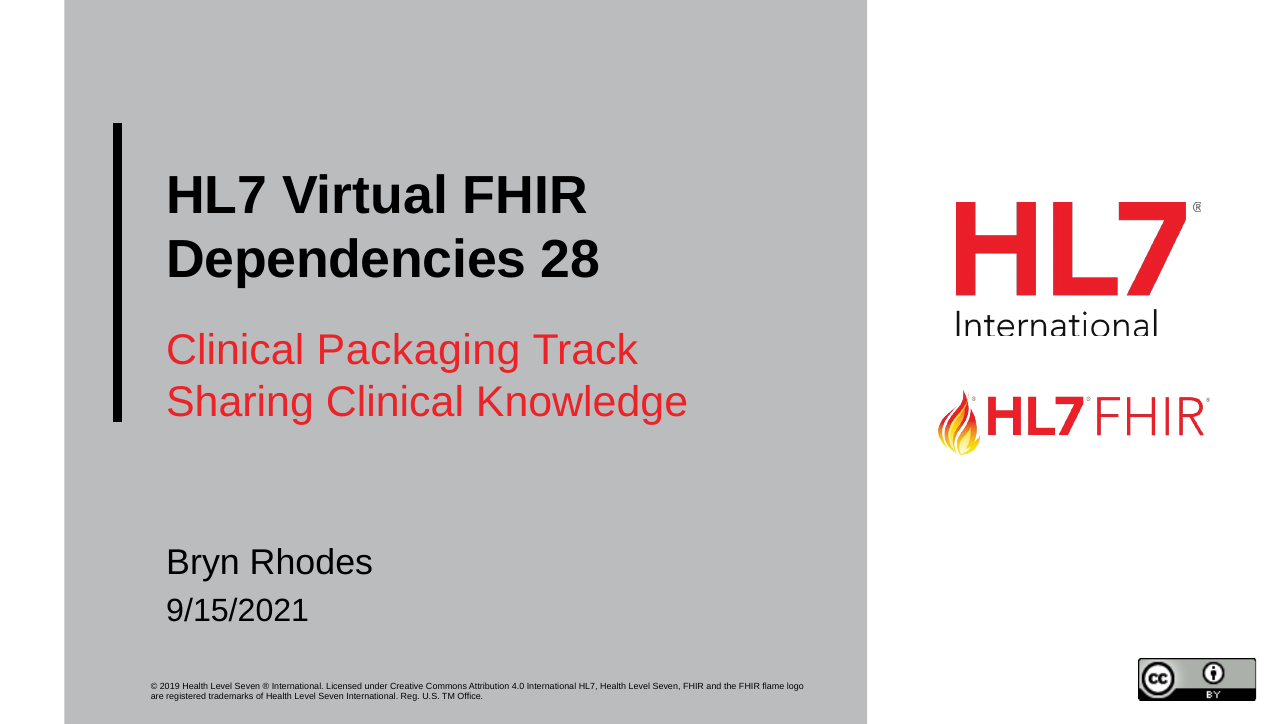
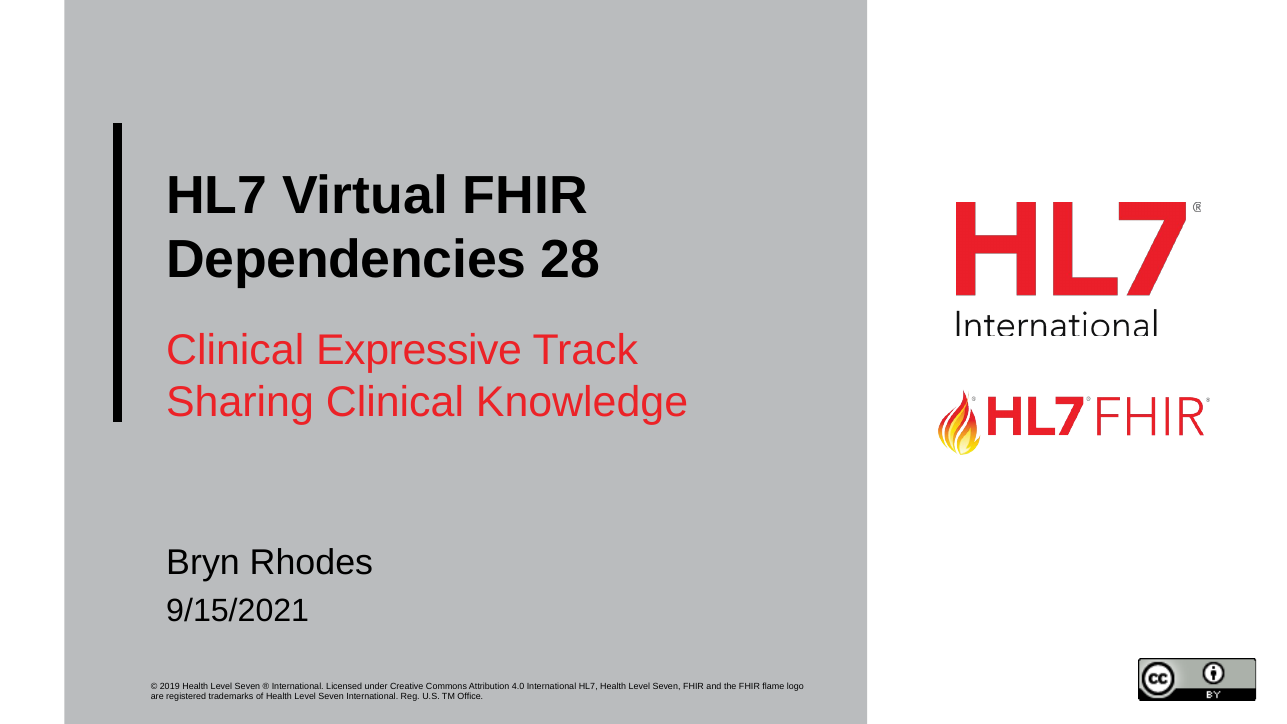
Packaging: Packaging -> Expressive
